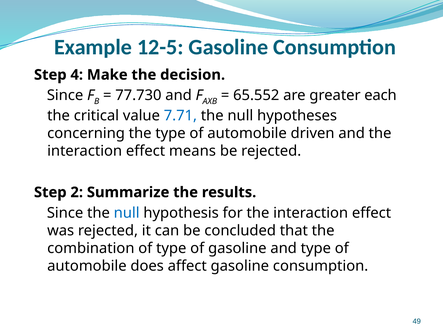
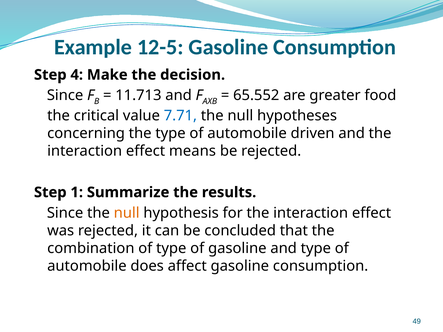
77.730: 77.730 -> 11.713
each: each -> food
2: 2 -> 1
null at (127, 213) colour: blue -> orange
